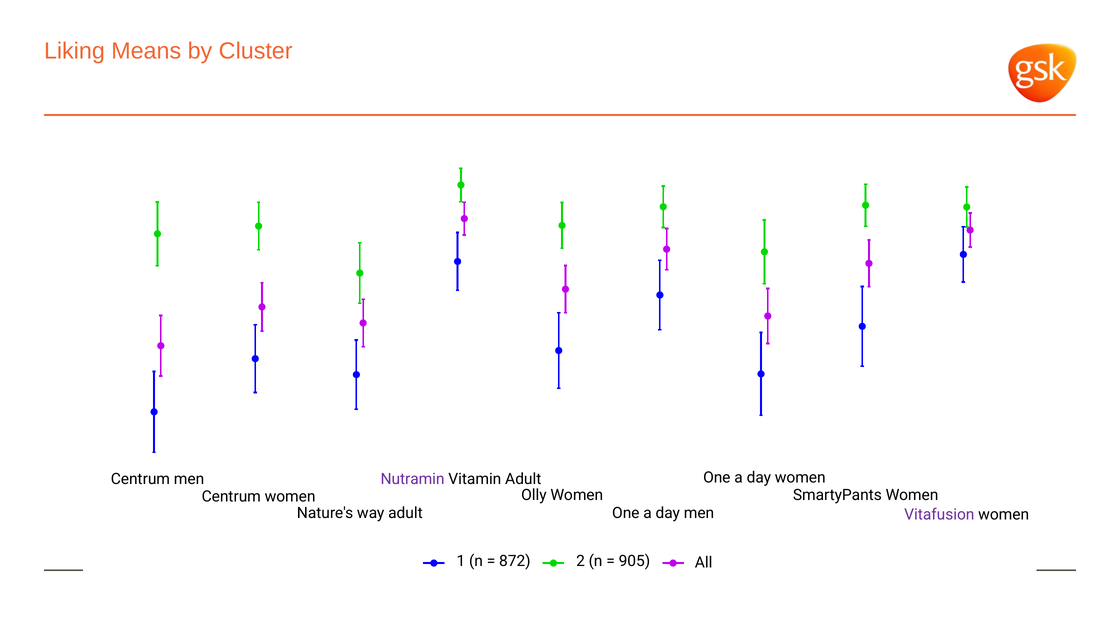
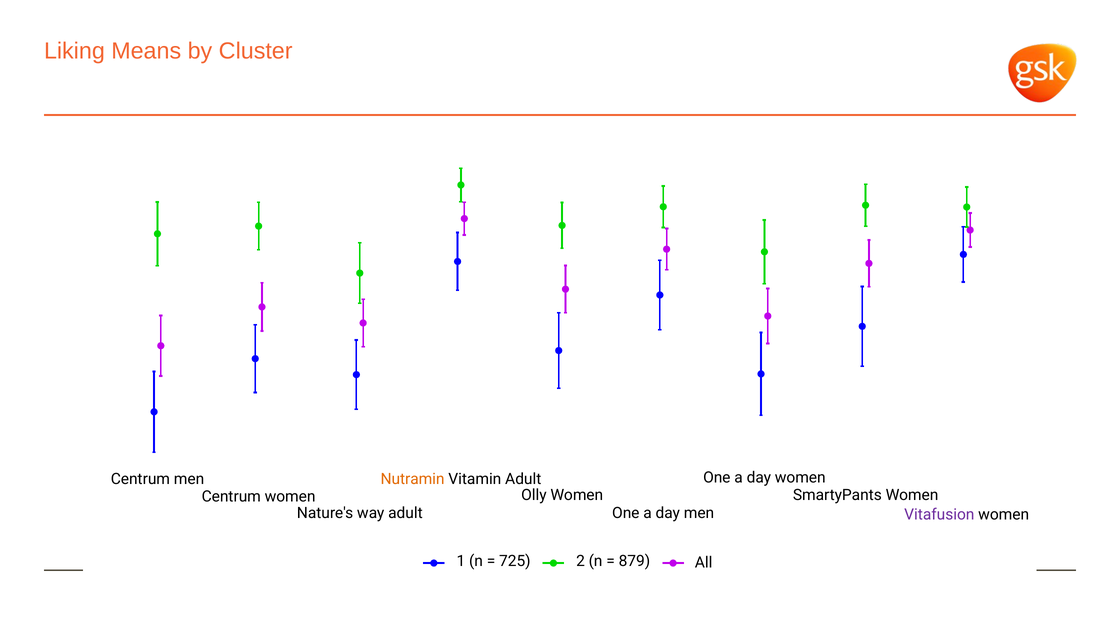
Nutramin colour: purple -> orange
872: 872 -> 725
905: 905 -> 879
